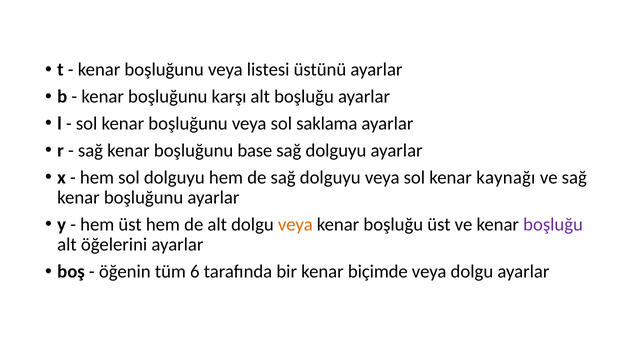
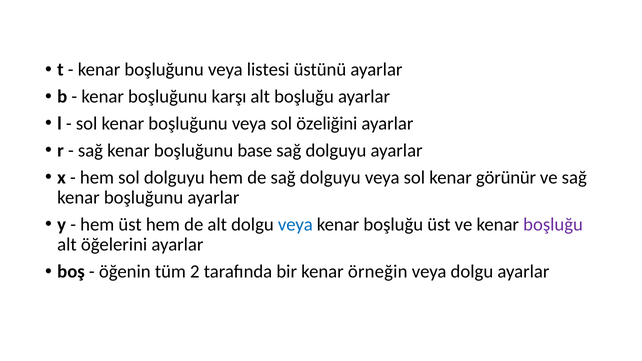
saklama: saklama -> özeliğini
kaynağı: kaynağı -> görünür
veya at (295, 225) colour: orange -> blue
6: 6 -> 2
biçimde: biçimde -> örneğin
